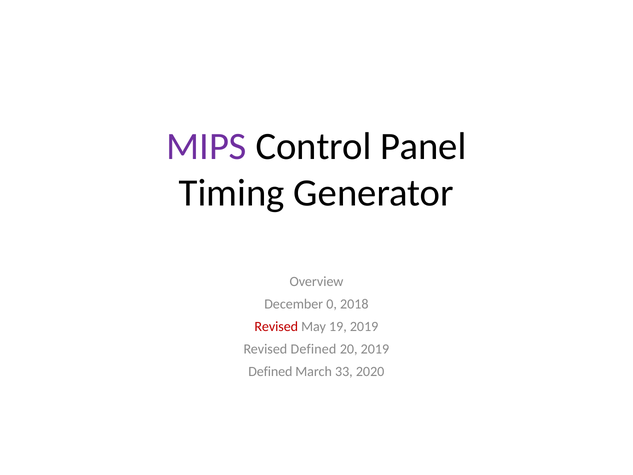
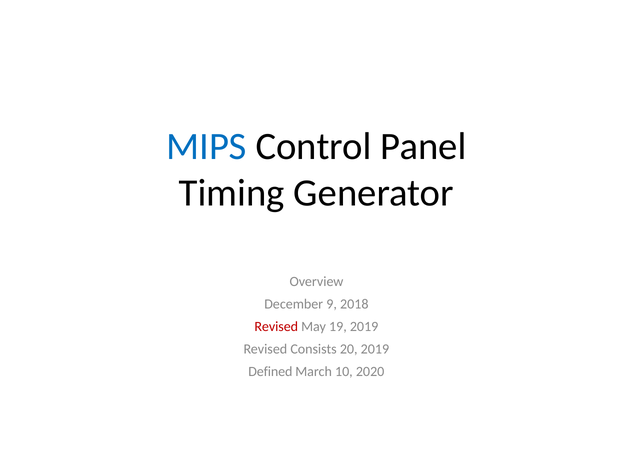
MIPS colour: purple -> blue
0: 0 -> 9
Revised Defined: Defined -> Consists
33: 33 -> 10
